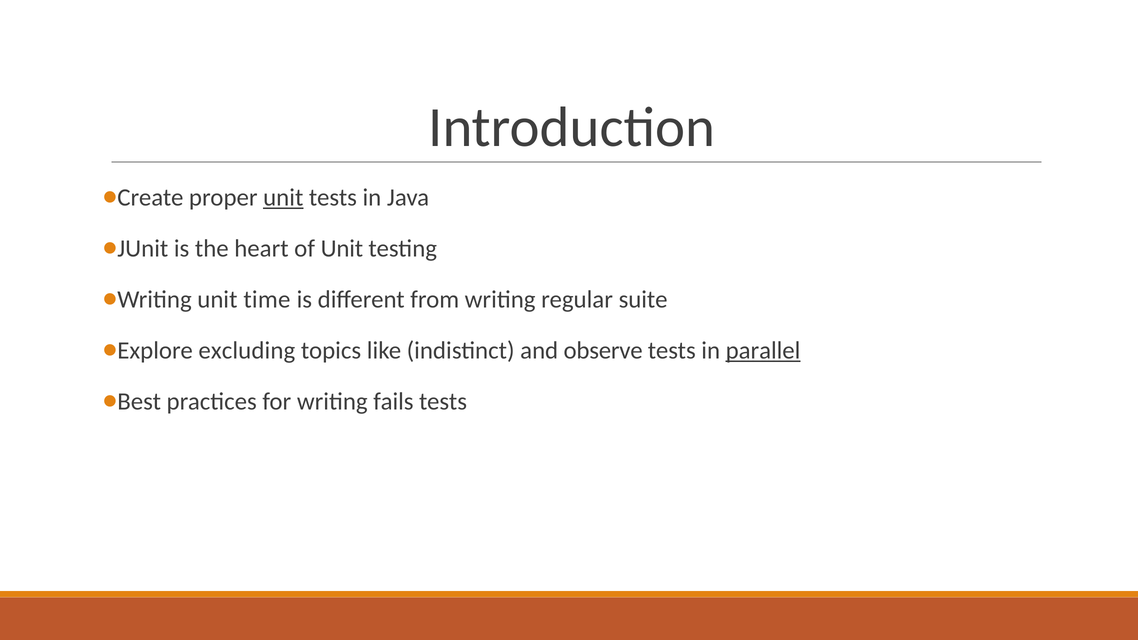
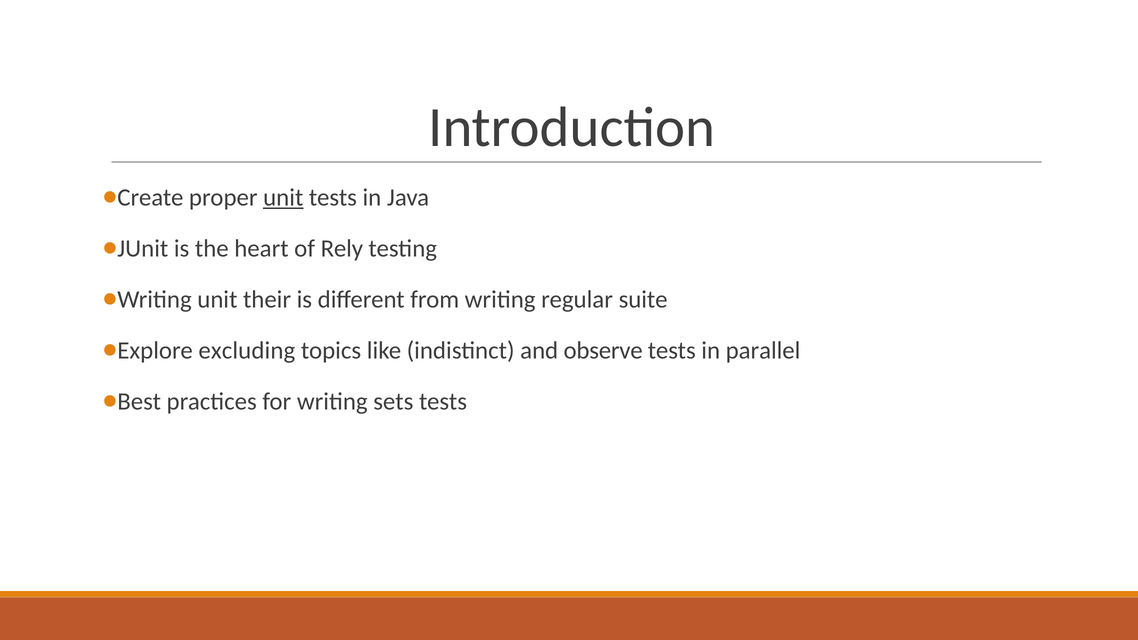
of Unit: Unit -> Rely
time: time -> their
parallel underline: present -> none
fails: fails -> sets
